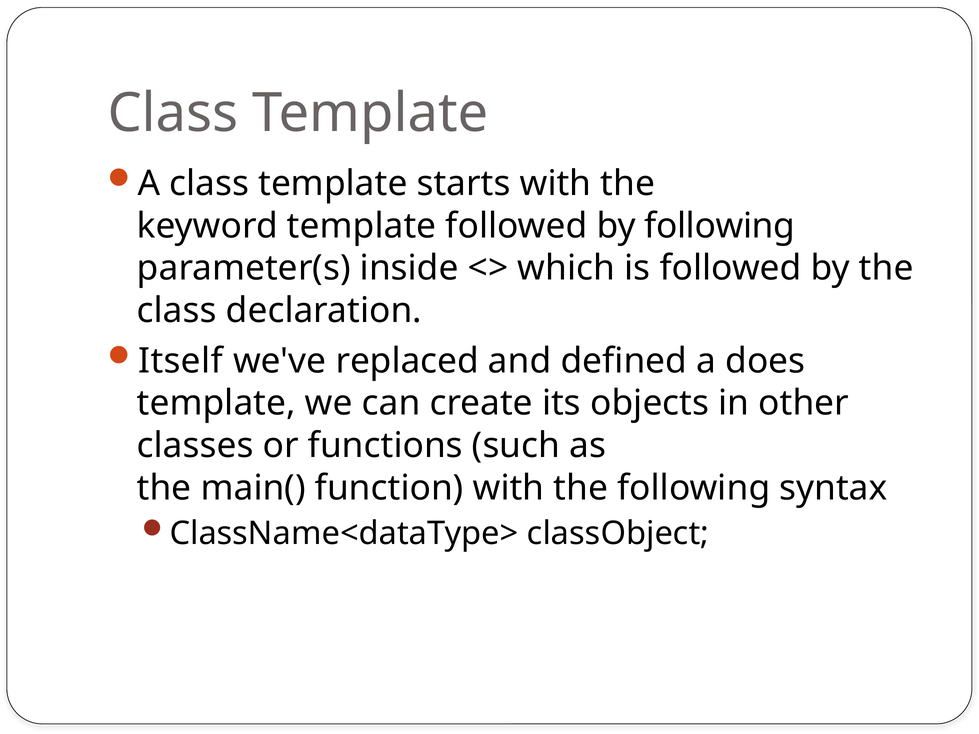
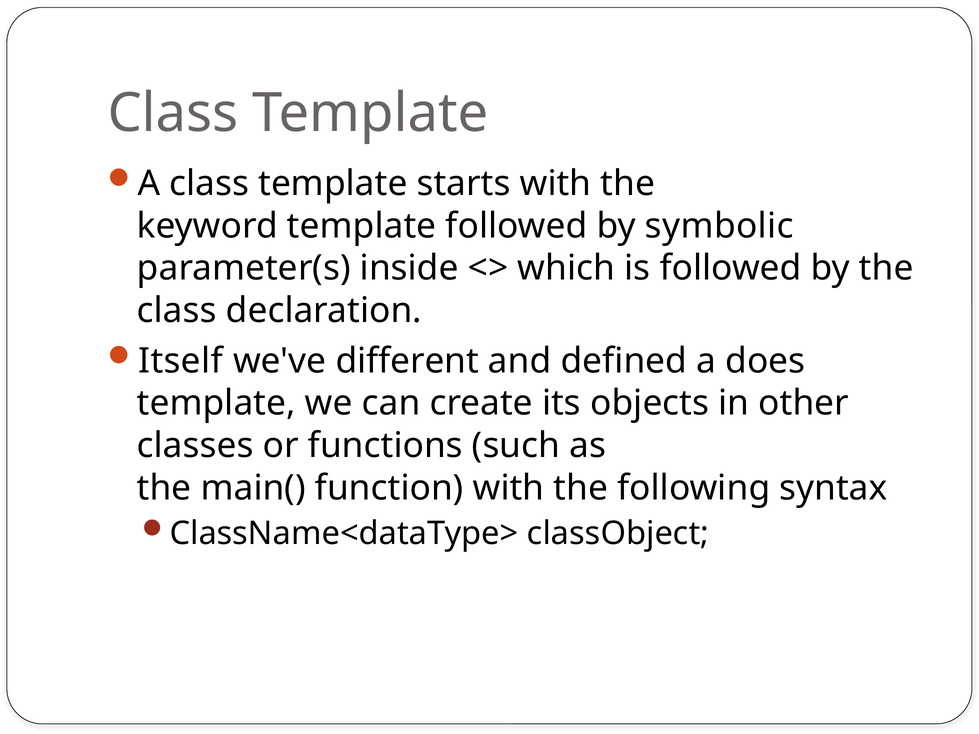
by following: following -> symbolic
replaced: replaced -> different
